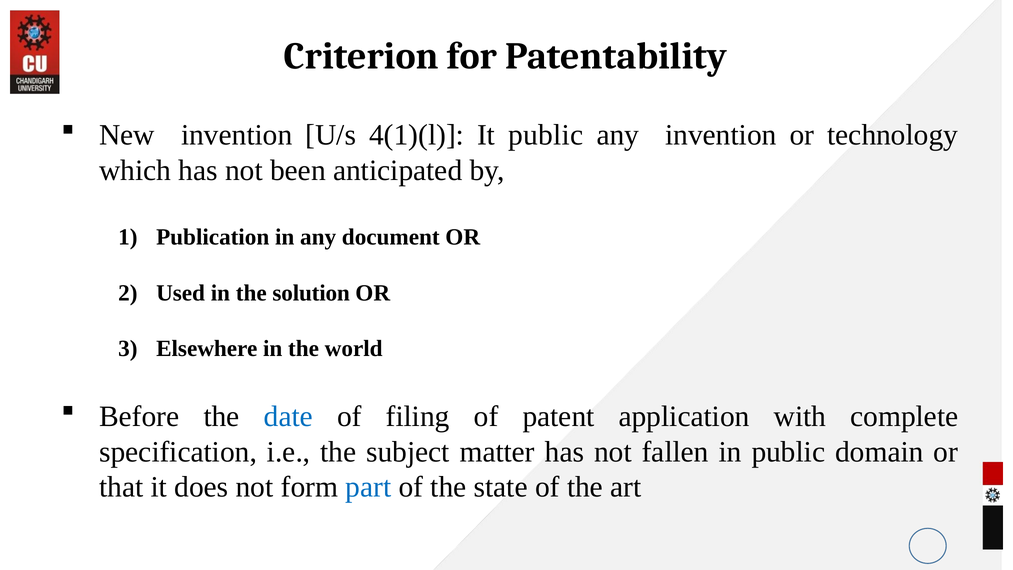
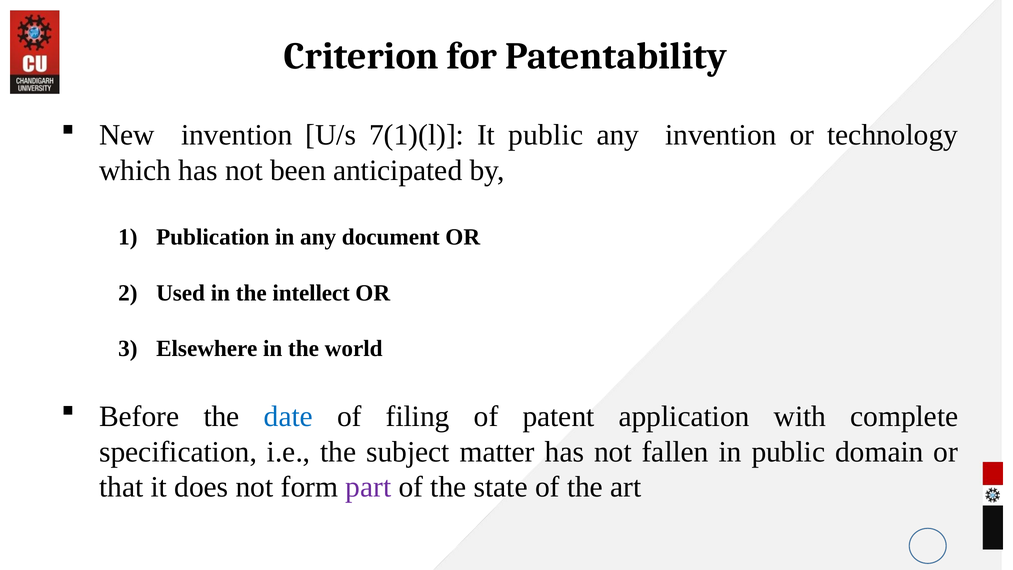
4(1)(l: 4(1)(l -> 7(1)(l
solution: solution -> intellect
part colour: blue -> purple
